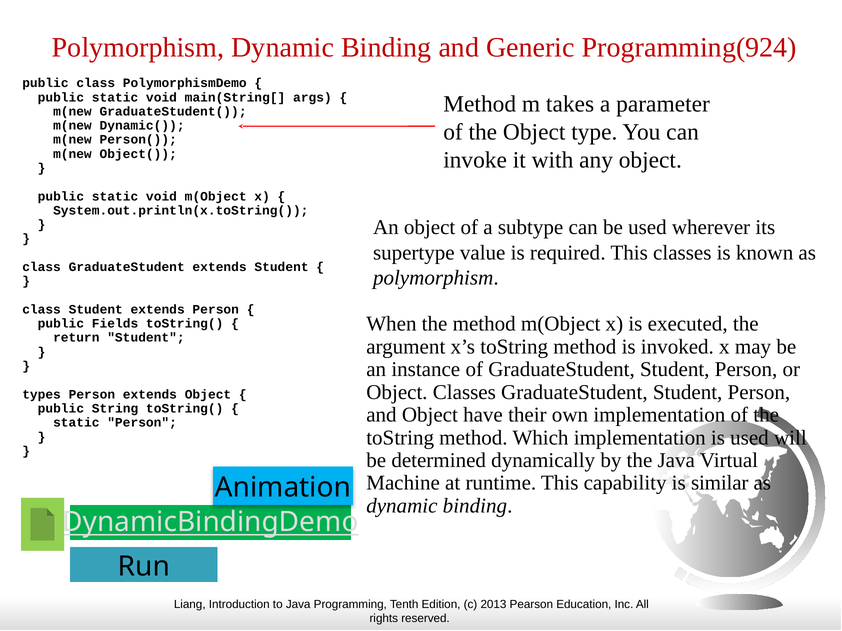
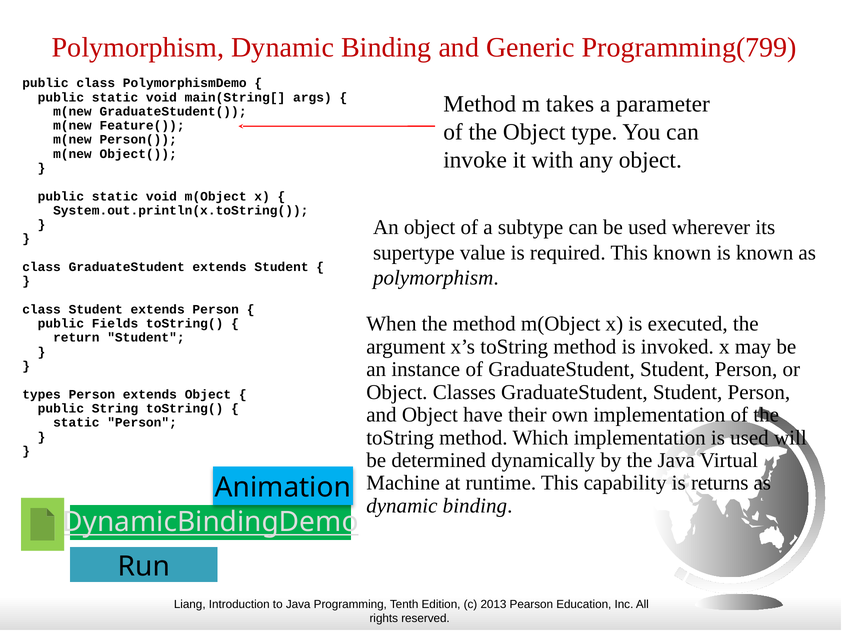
Programming(924: Programming(924 -> Programming(799
Dynamic(: Dynamic( -> Feature(
This classes: classes -> known
similar: similar -> returns
